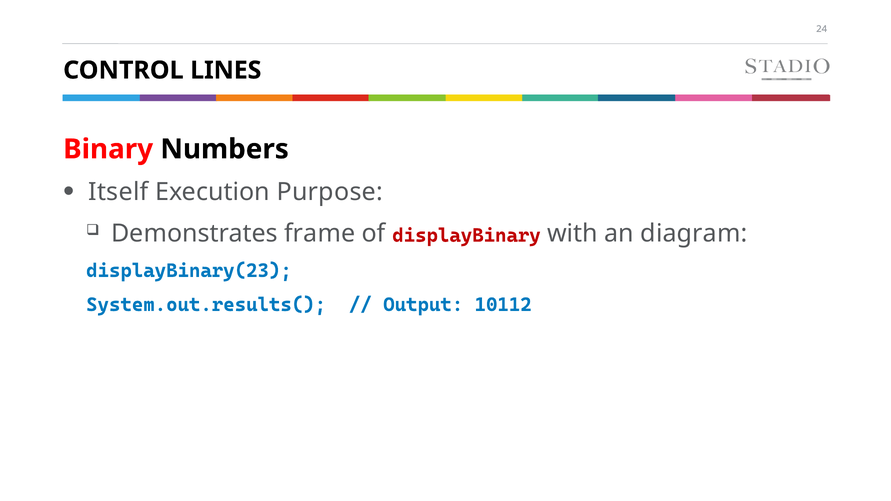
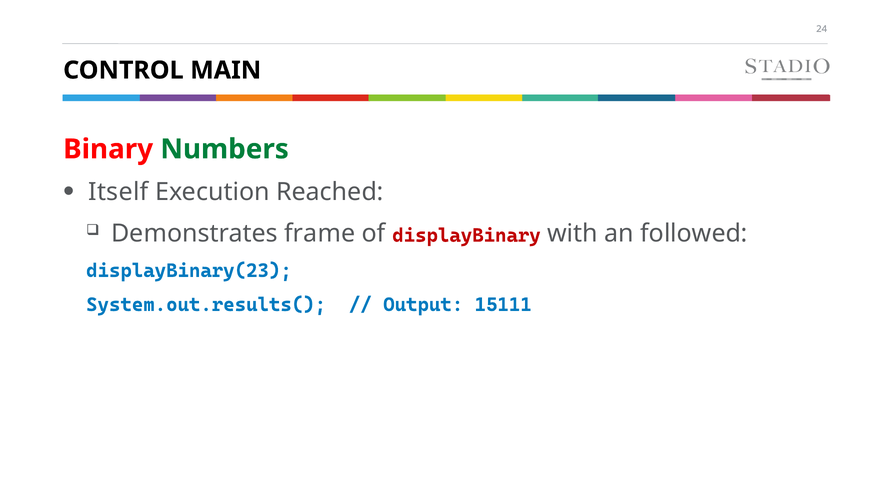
LINES: LINES -> MAIN
Numbers colour: black -> green
Purpose: Purpose -> Reached
diagram: diagram -> followed
10112: 10112 -> 15111
